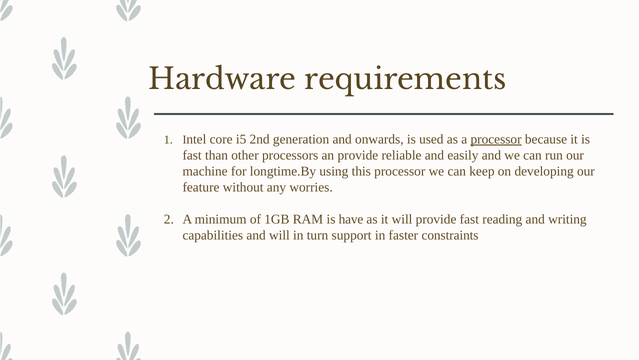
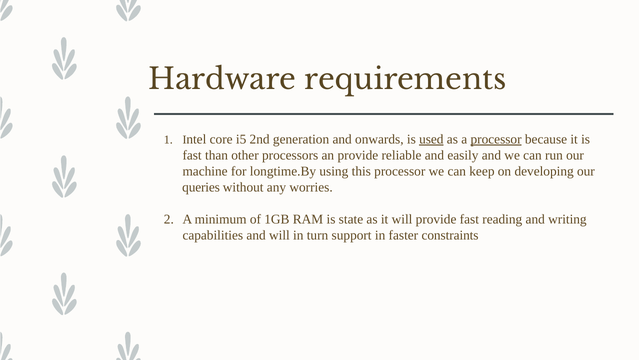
used underline: none -> present
feature: feature -> queries
have: have -> state
